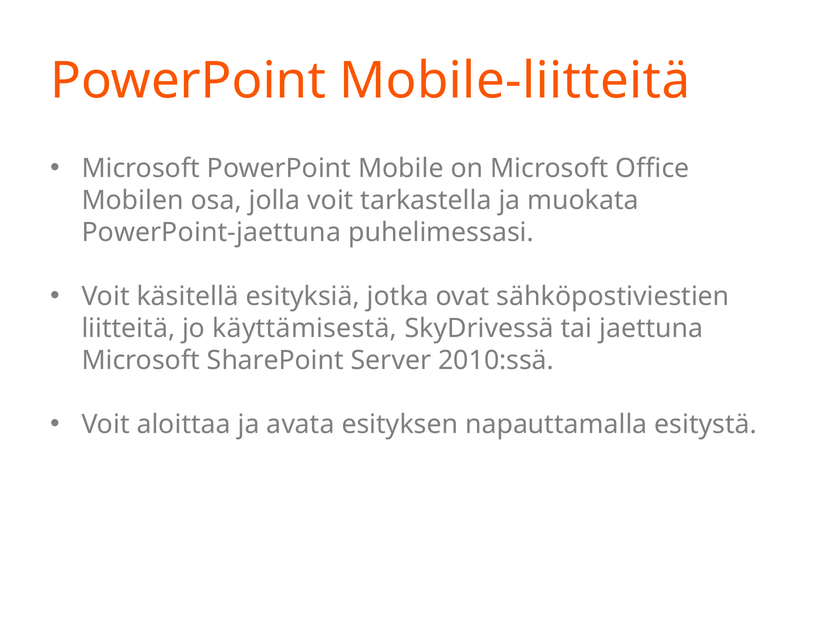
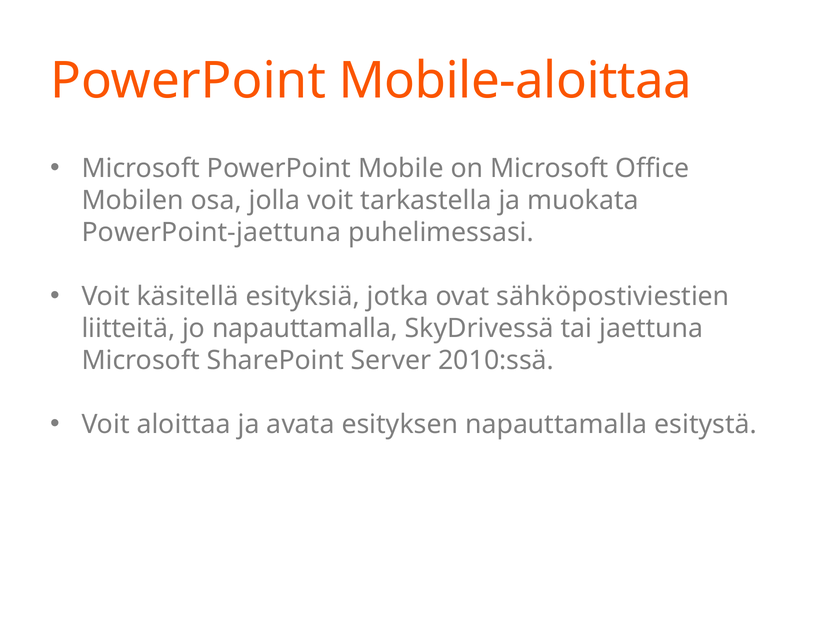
Mobile-liitteitä: Mobile-liitteitä -> Mobile-aloittaa
jo käyttämisestä: käyttämisestä -> napauttamalla
